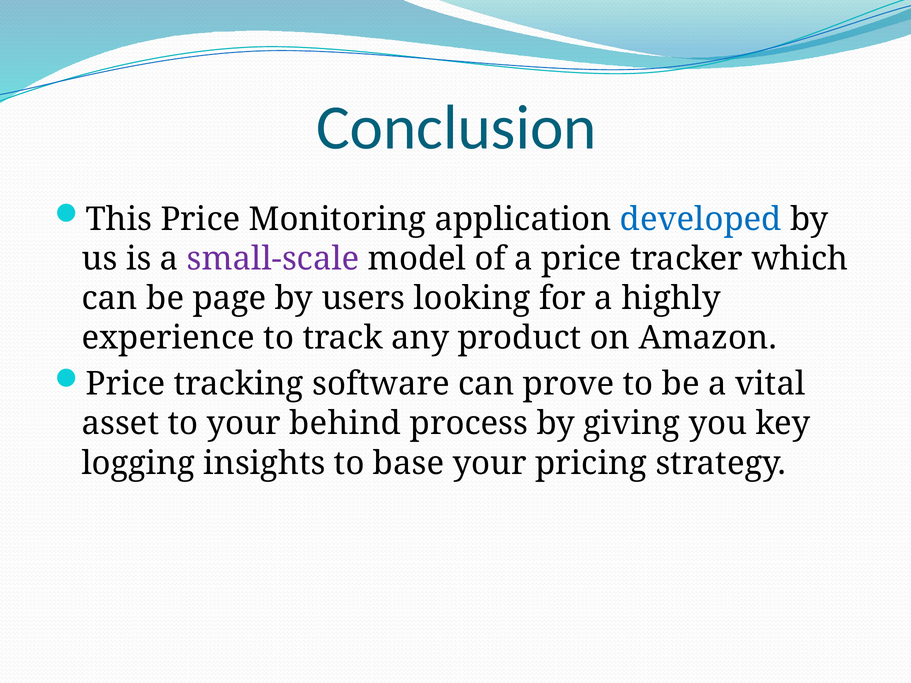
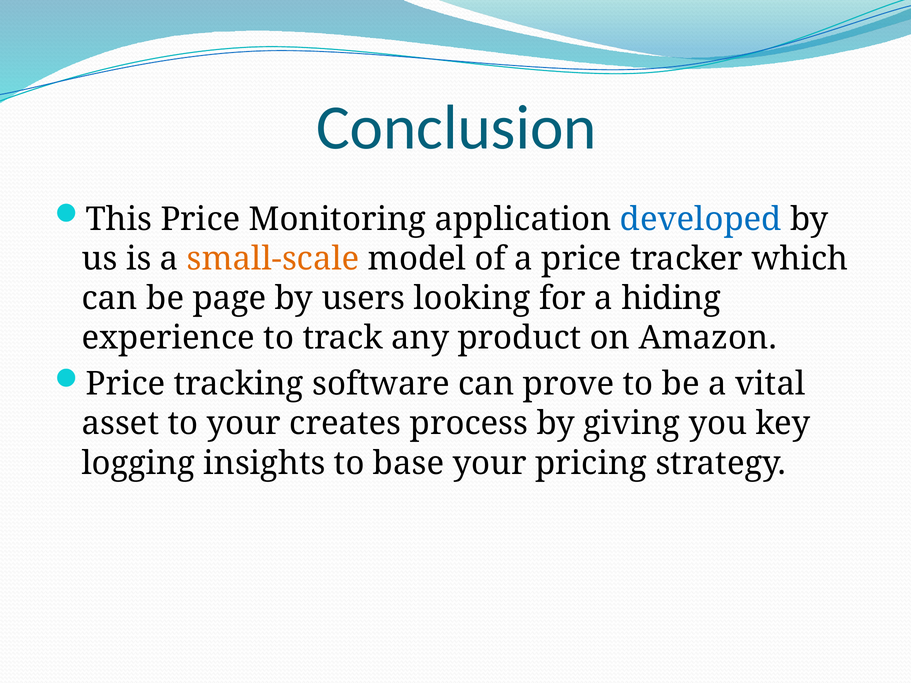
small-scale colour: purple -> orange
highly: highly -> hiding
behind: behind -> creates
